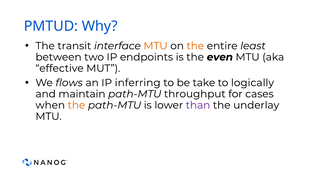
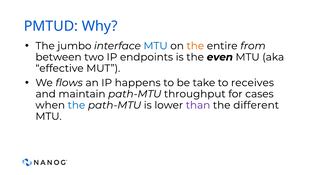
transit: transit -> jumbo
MTU at (156, 46) colour: orange -> blue
least: least -> from
inferring: inferring -> happens
logically: logically -> receives
the at (76, 105) colour: orange -> blue
underlay: underlay -> different
